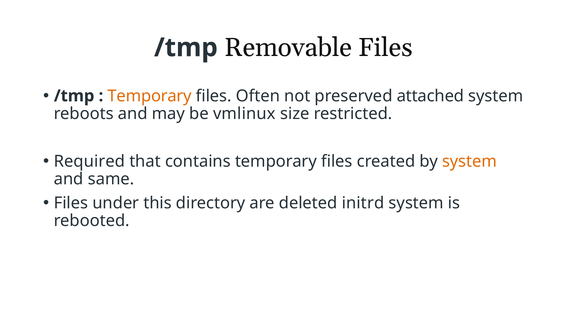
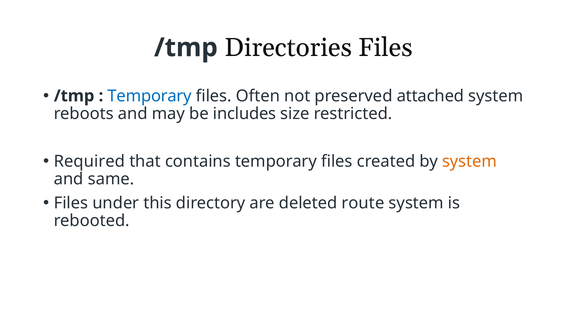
Removable: Removable -> Directories
Temporary at (150, 96) colour: orange -> blue
vmlinux: vmlinux -> includes
initrd: initrd -> route
